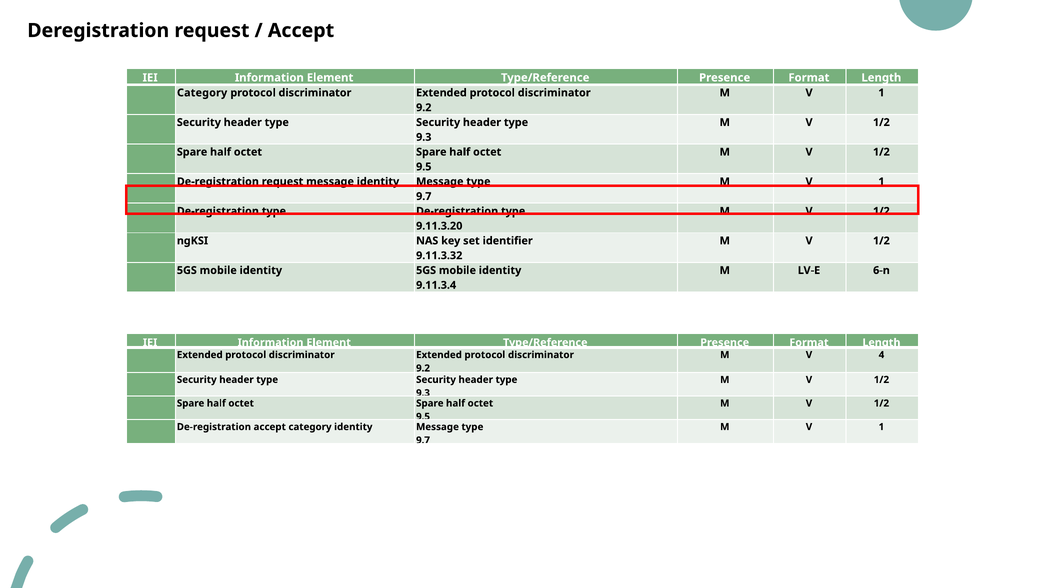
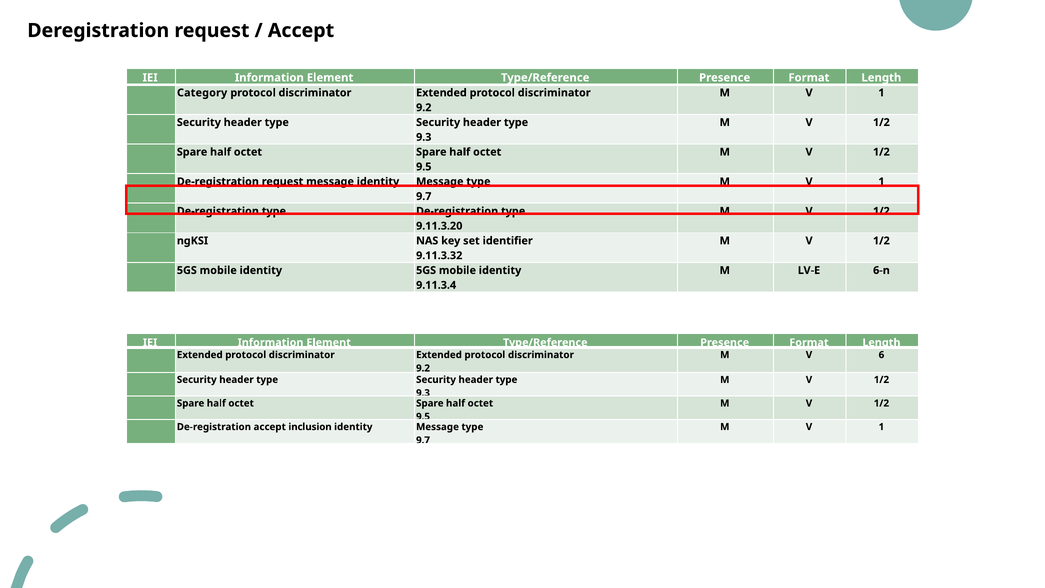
4: 4 -> 6
accept category: category -> inclusion
